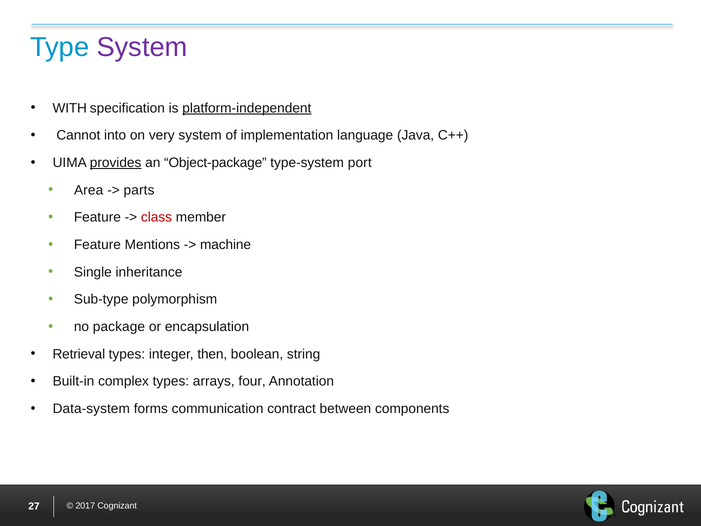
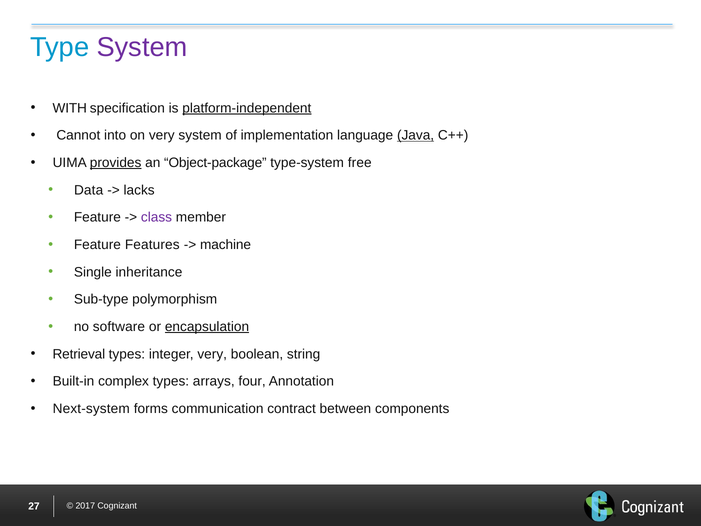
Java underline: none -> present
port: port -> free
Area: Area -> Data
parts: parts -> lacks
class colour: red -> purple
Mentions: Mentions -> Features
package: package -> software
encapsulation underline: none -> present
integer then: then -> very
Data-system: Data-system -> Next-system
